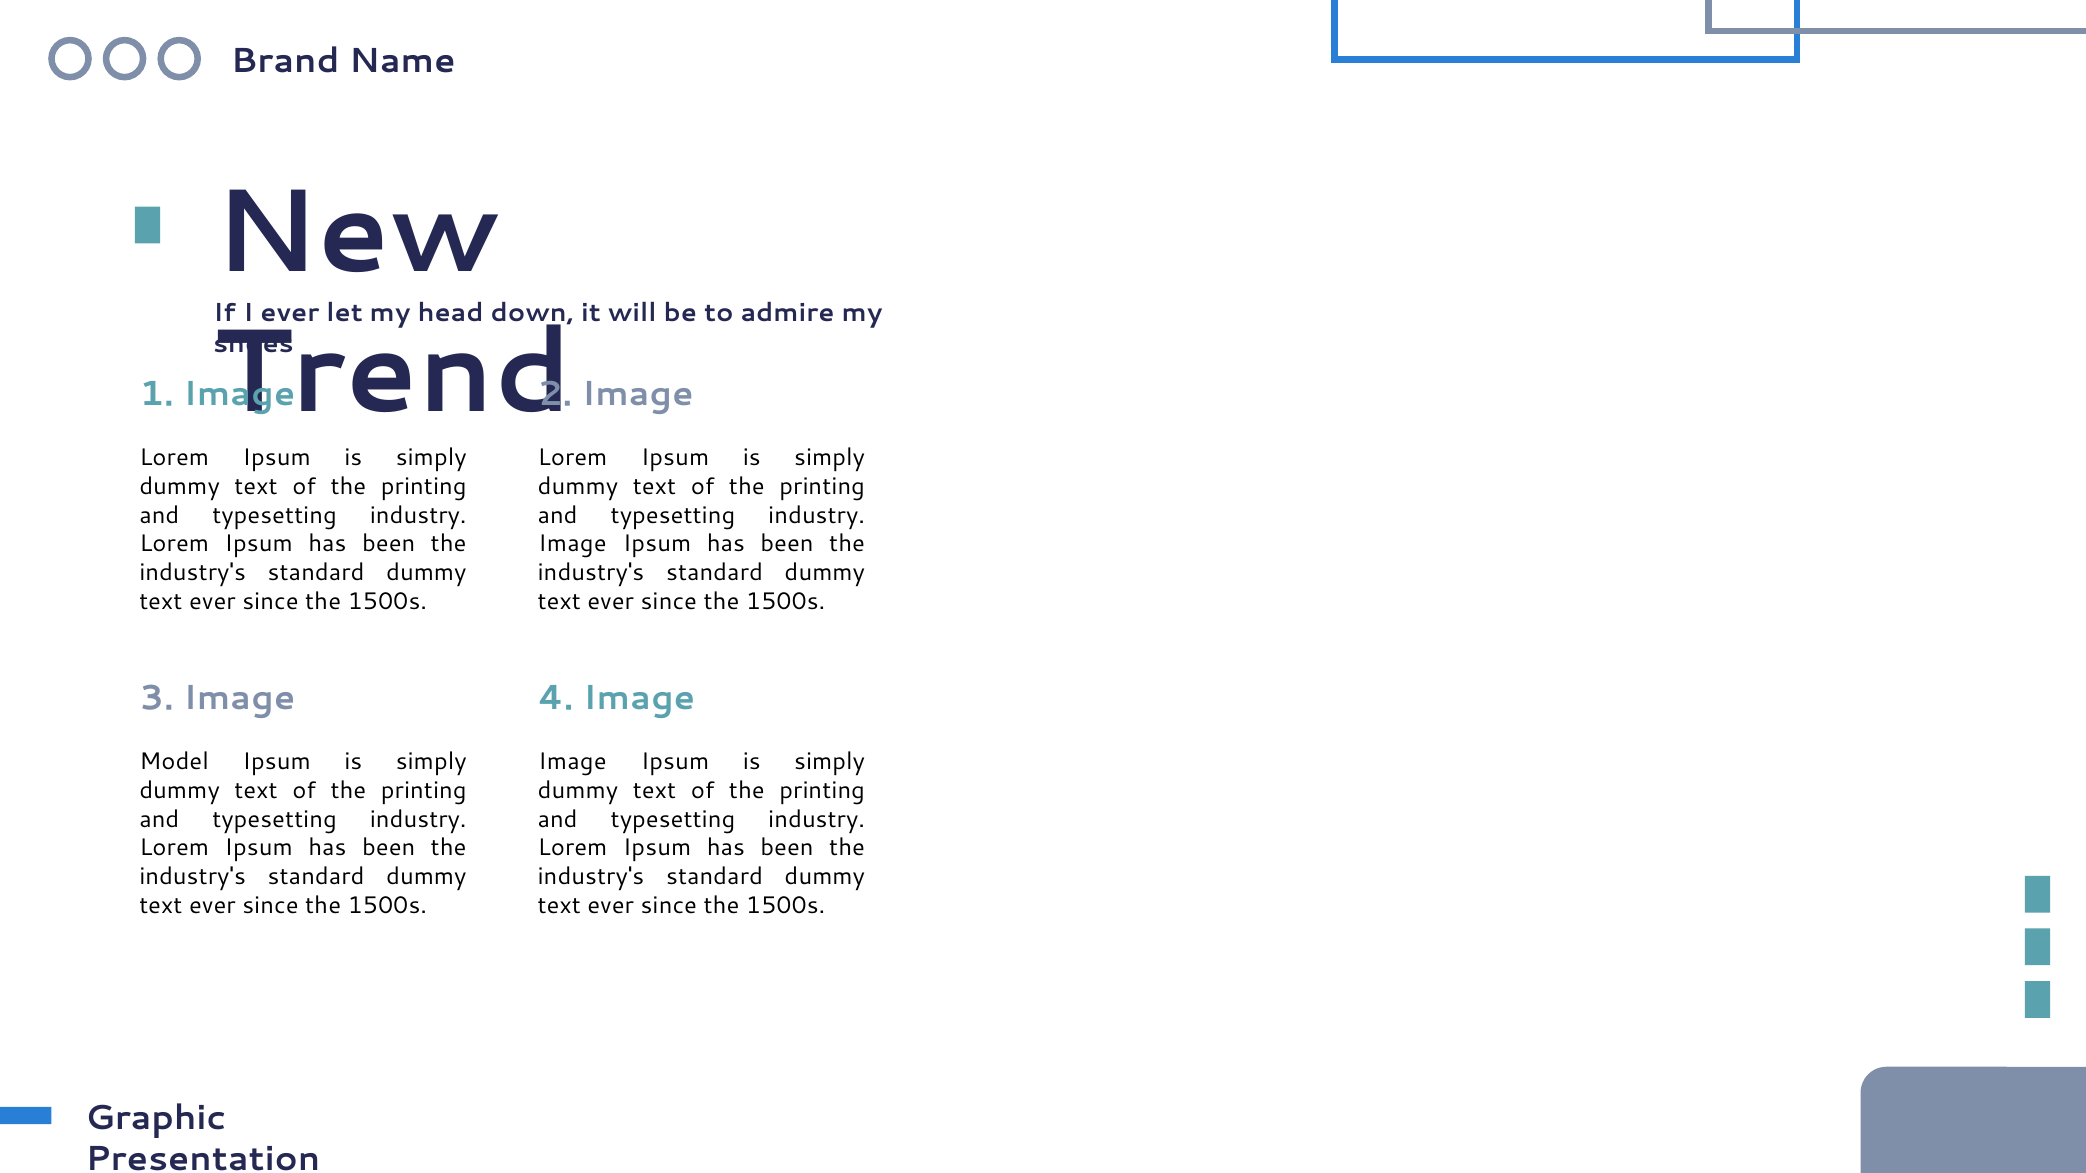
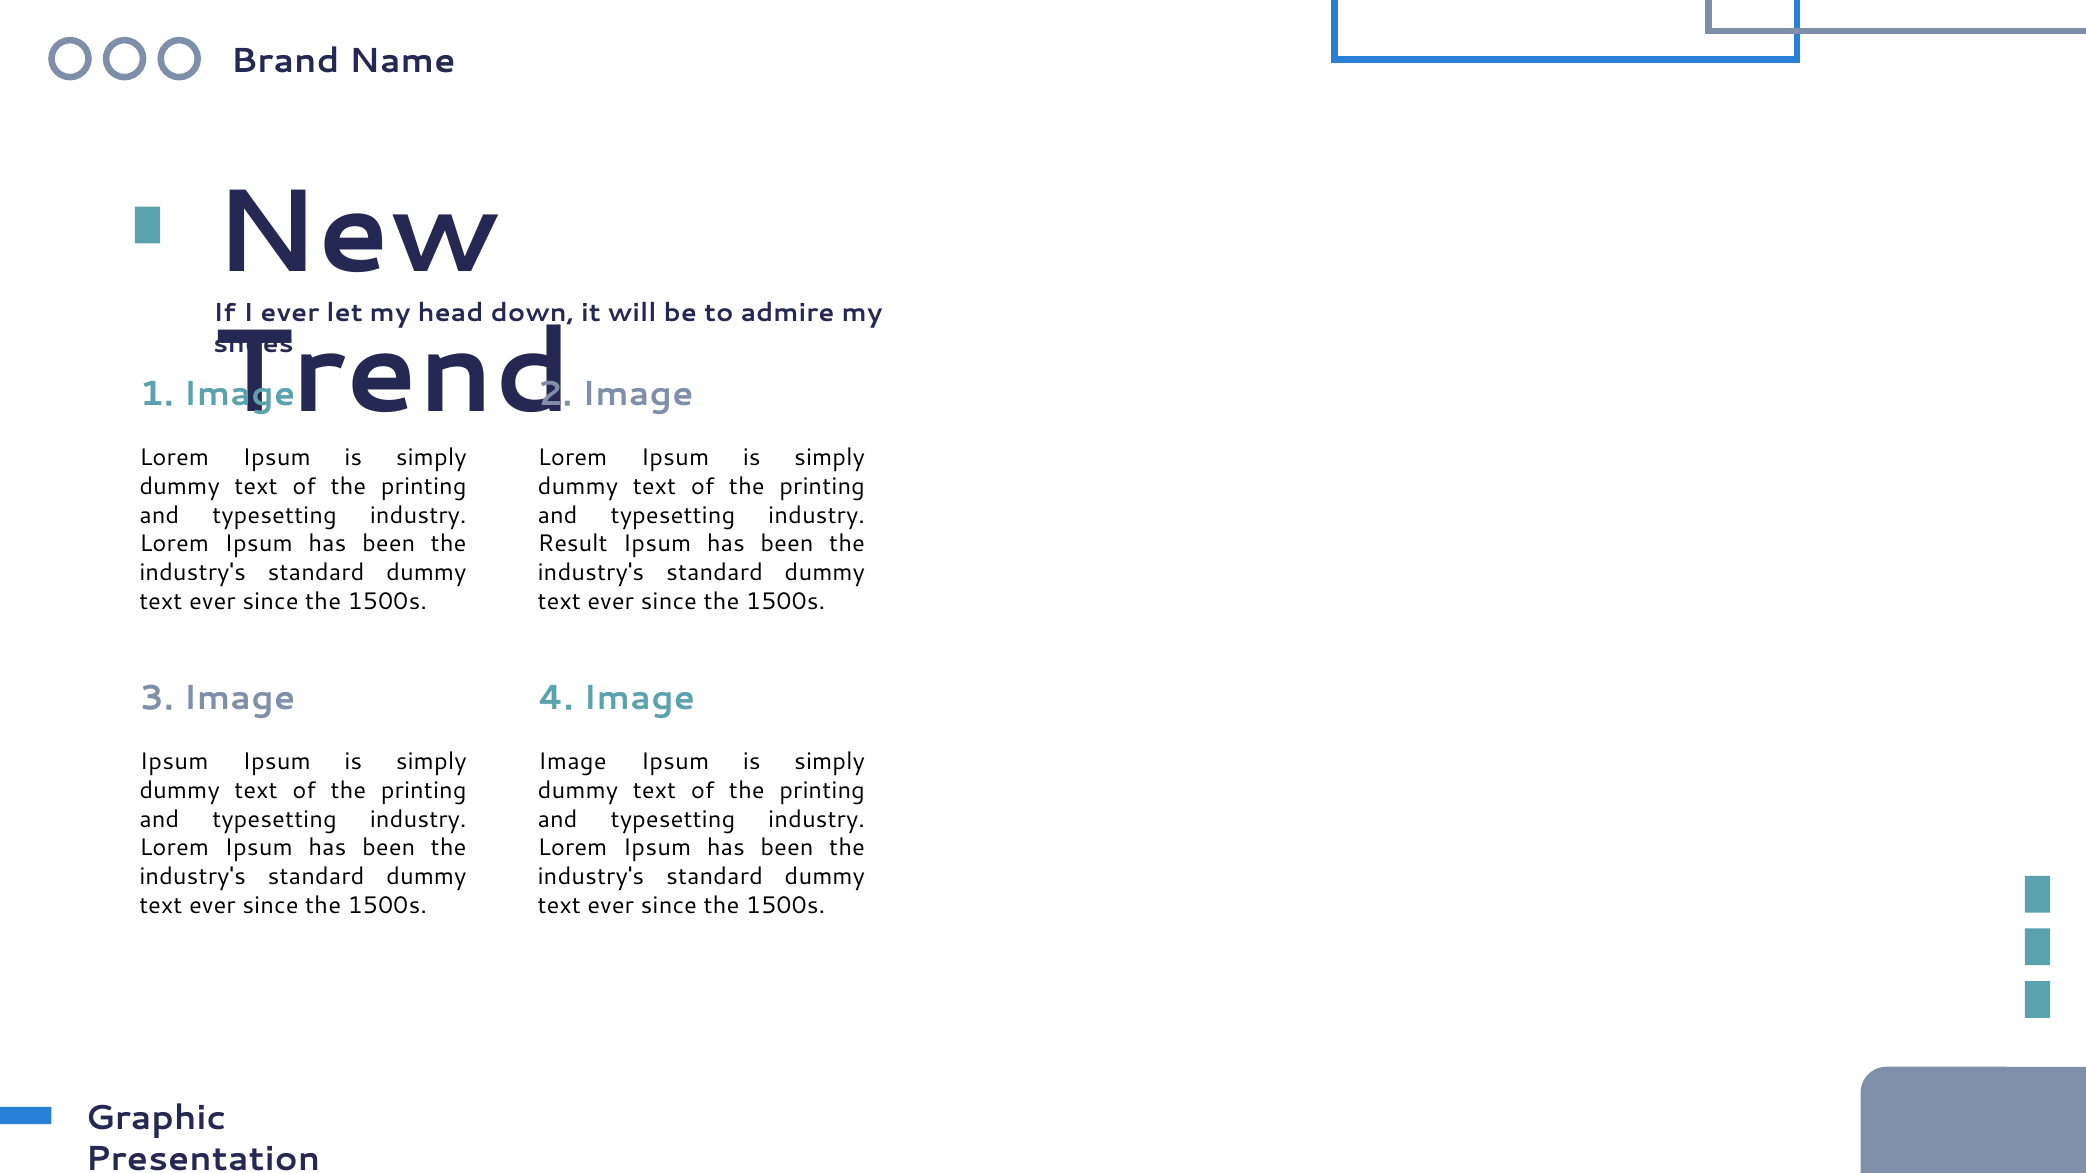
Image at (572, 544): Image -> Result
Model at (174, 762): Model -> Ipsum
